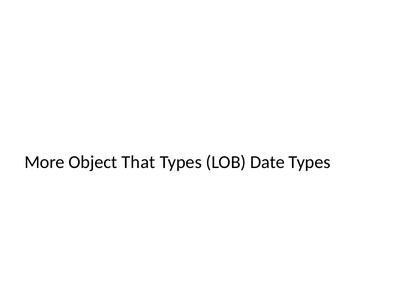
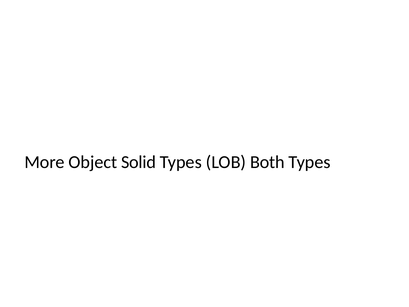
That: That -> Solid
Date: Date -> Both
